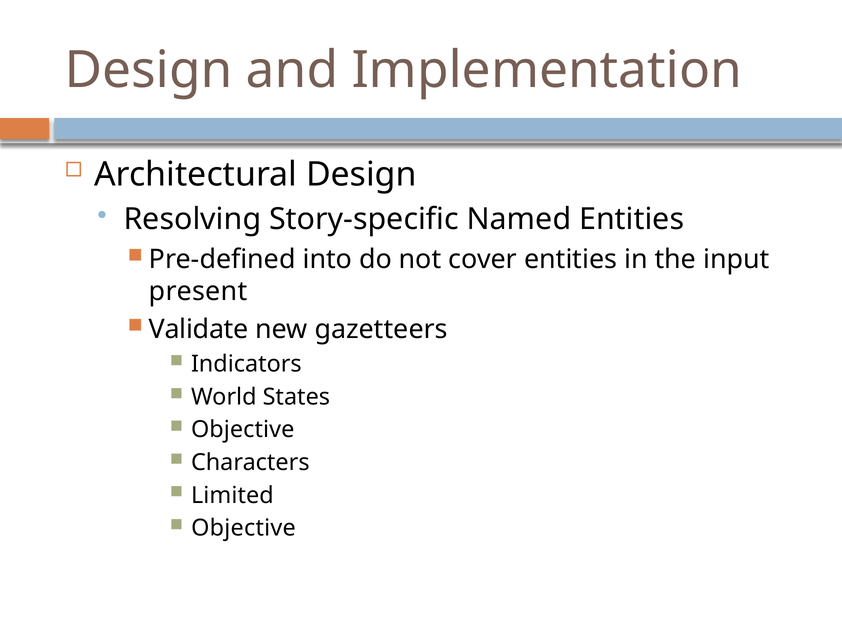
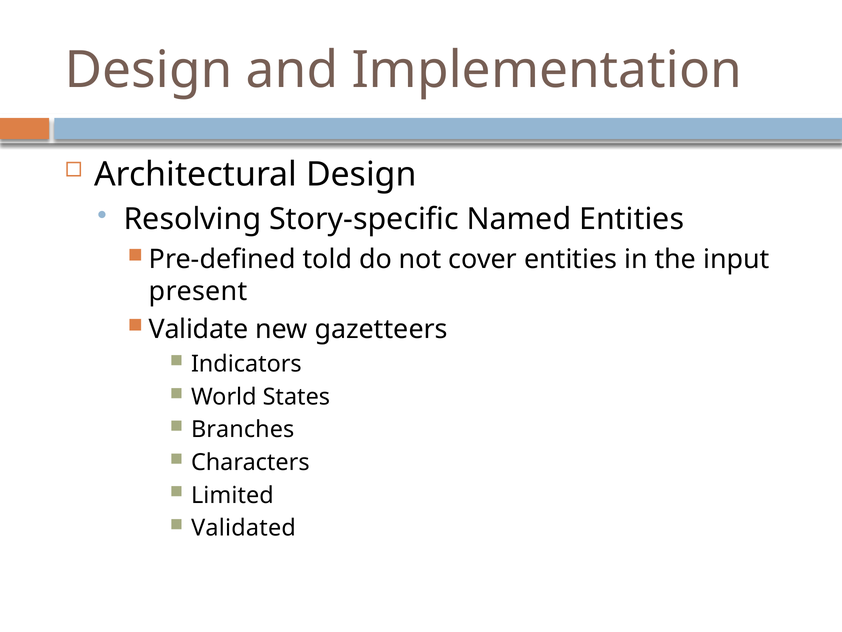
into: into -> told
Objective at (243, 429): Objective -> Branches
Objective at (243, 528): Objective -> Validated
